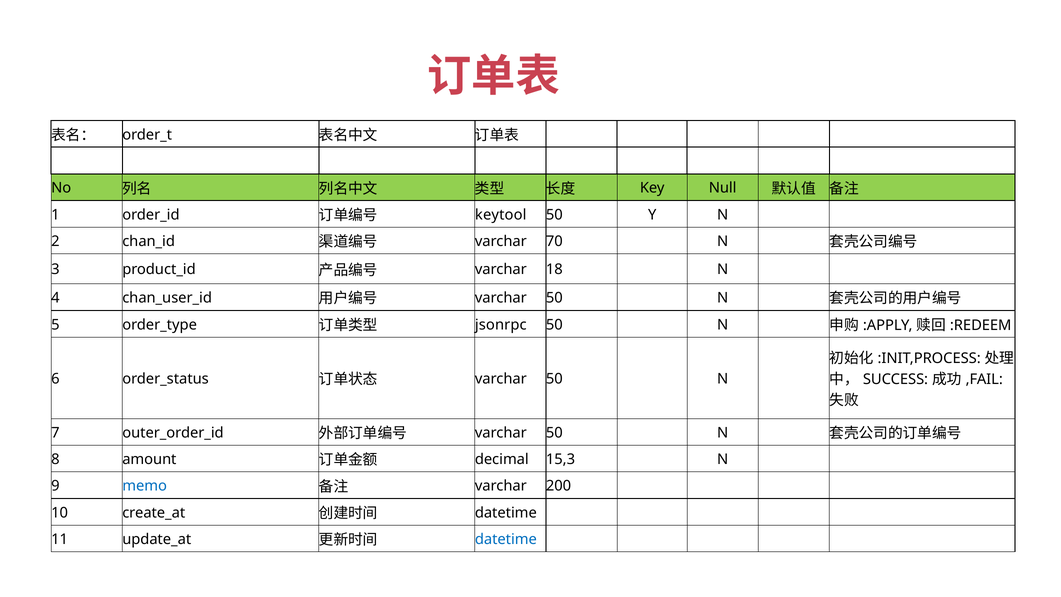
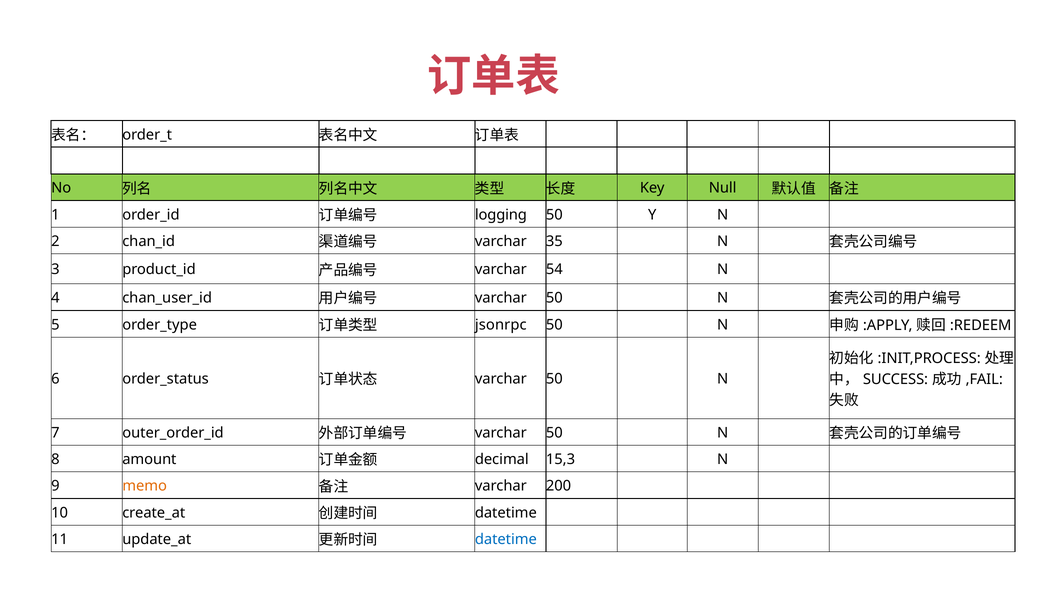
keytool: keytool -> logging
70: 70 -> 35
18: 18 -> 54
memo colour: blue -> orange
